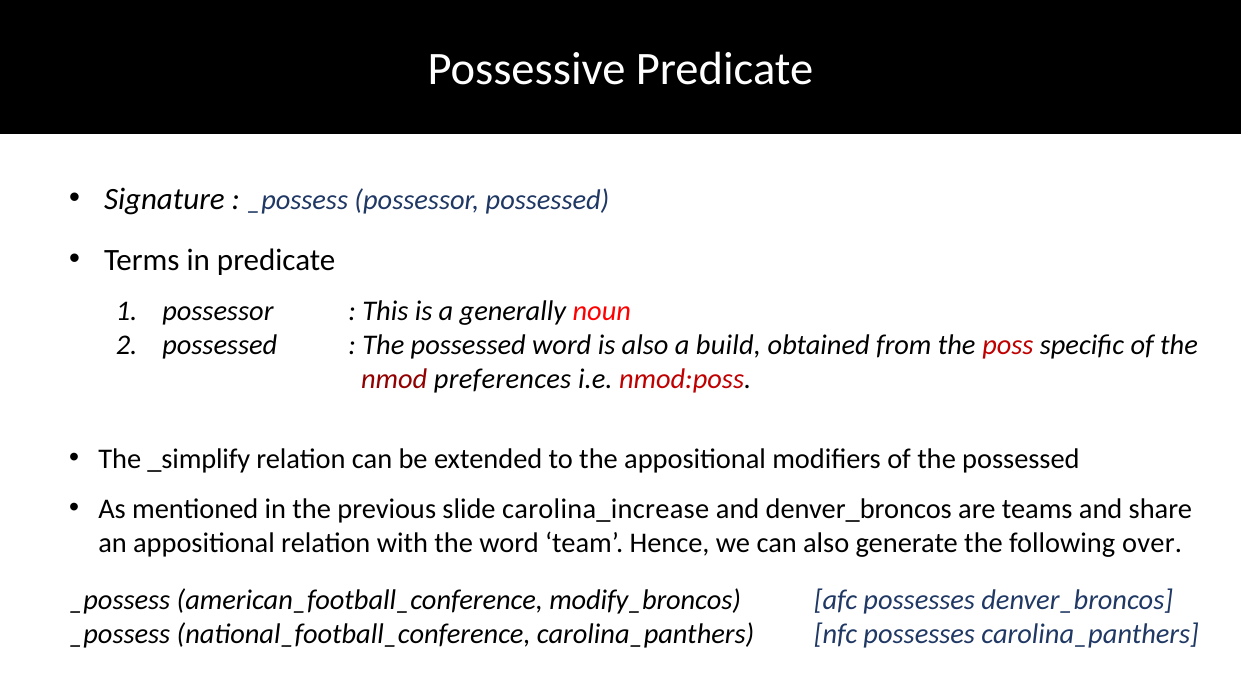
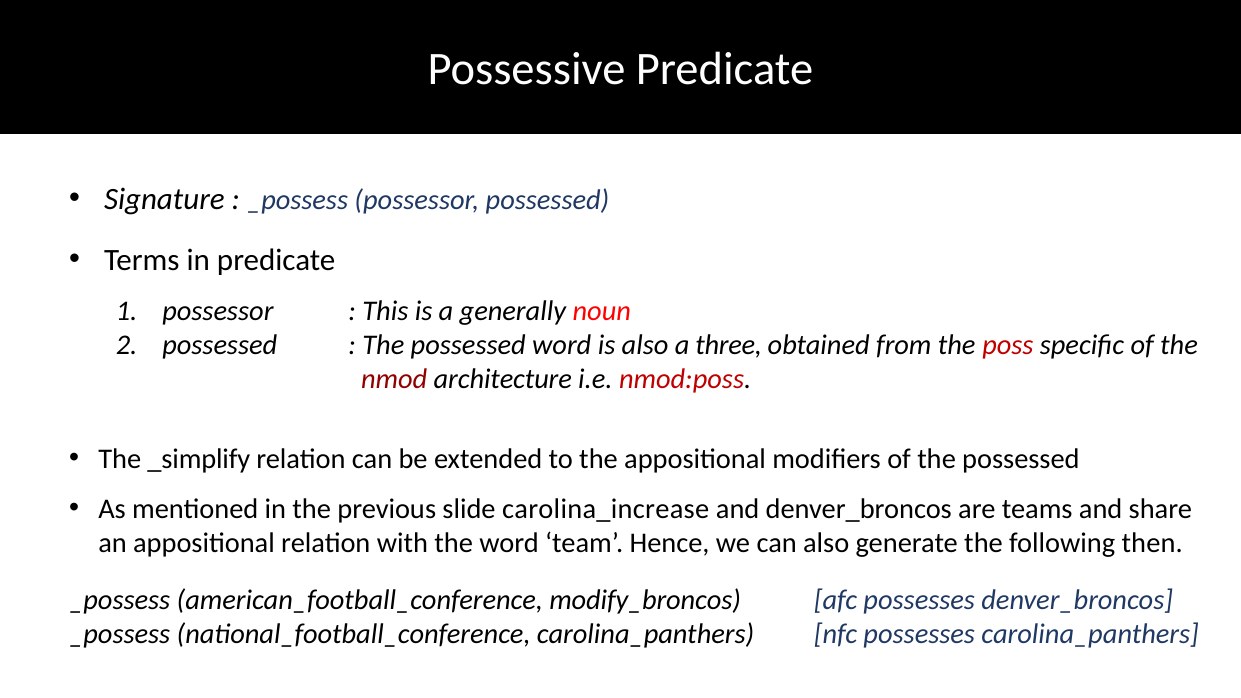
build: build -> three
preferences: preferences -> architecture
over: over -> then
